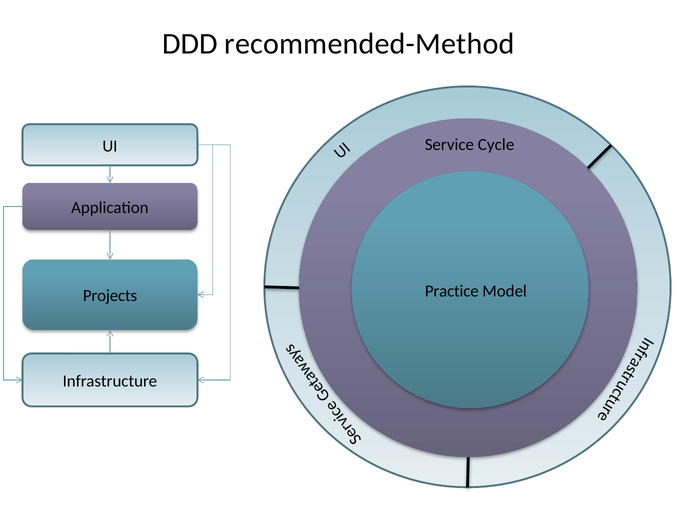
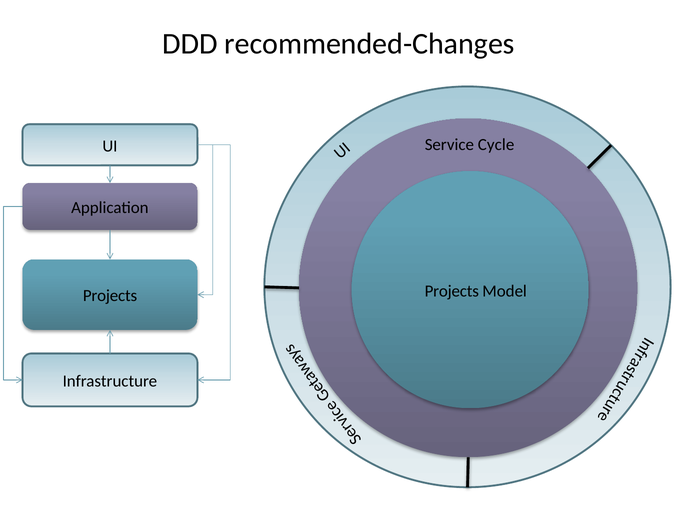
recommended-Method: recommended-Method -> recommended-Changes
Practice at (452, 291): Practice -> Projects
